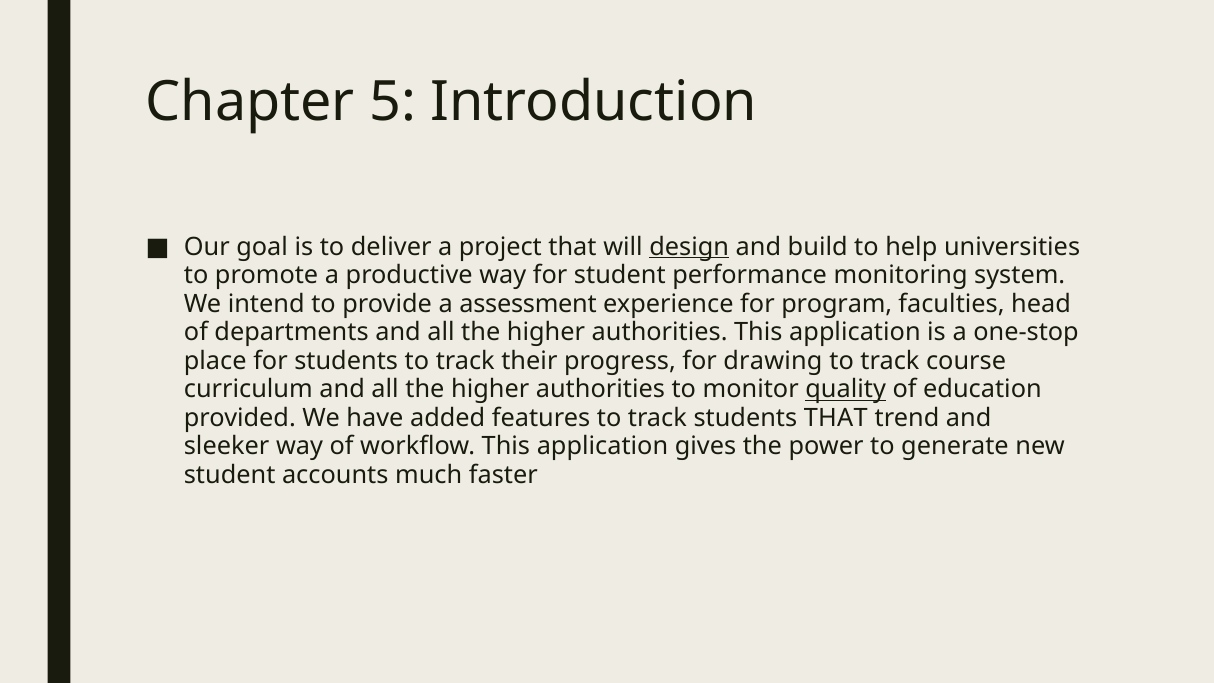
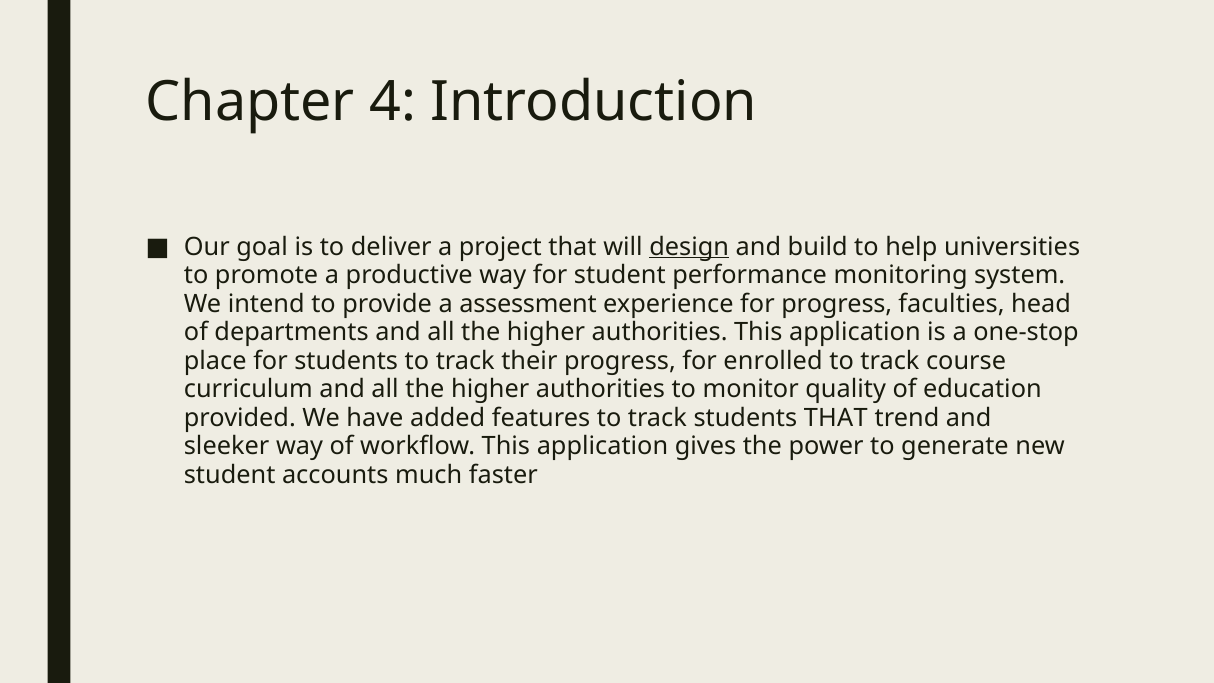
5: 5 -> 4
for program: program -> progress
drawing: drawing -> enrolled
quality underline: present -> none
